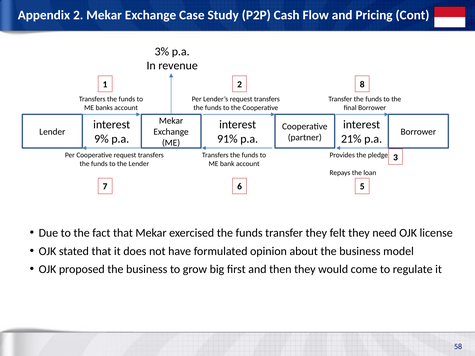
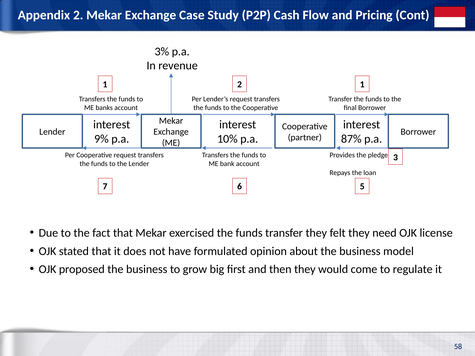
1 8: 8 -> 1
91%: 91% -> 10%
21%: 21% -> 87%
